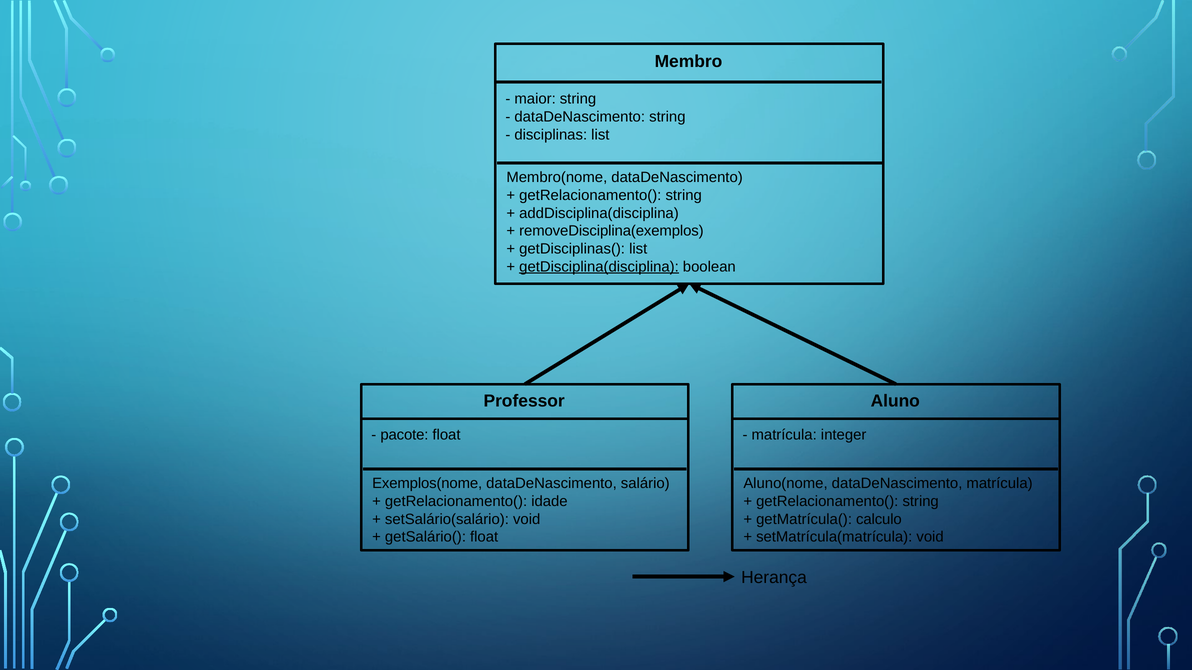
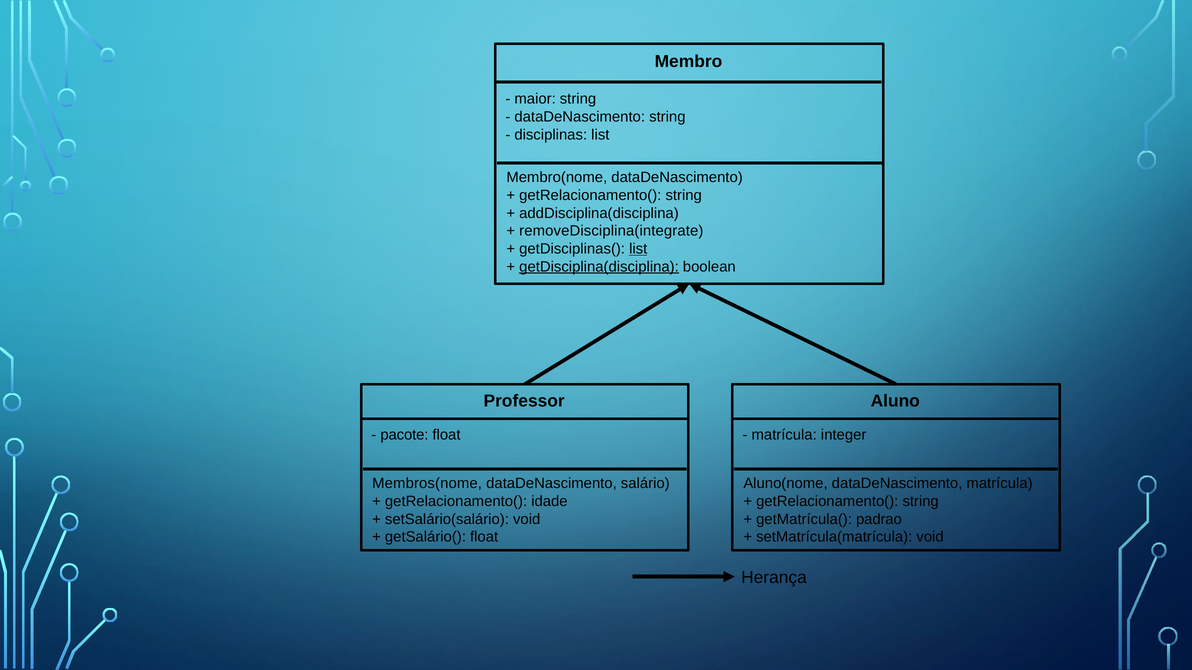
removeDisciplina(exemplos: removeDisciplina(exemplos -> removeDisciplina(integrate
list at (638, 249) underline: none -> present
Exemplos(nome: Exemplos(nome -> Membros(nome
calculo: calculo -> padrao
